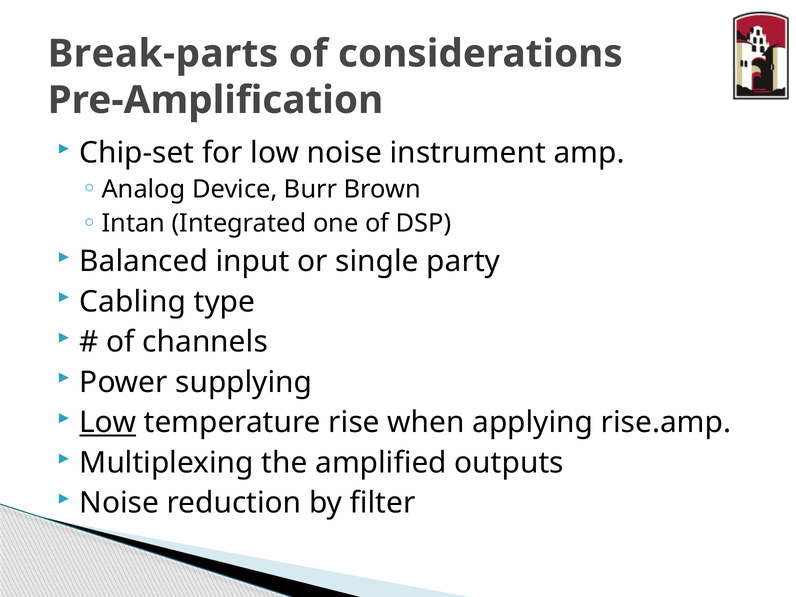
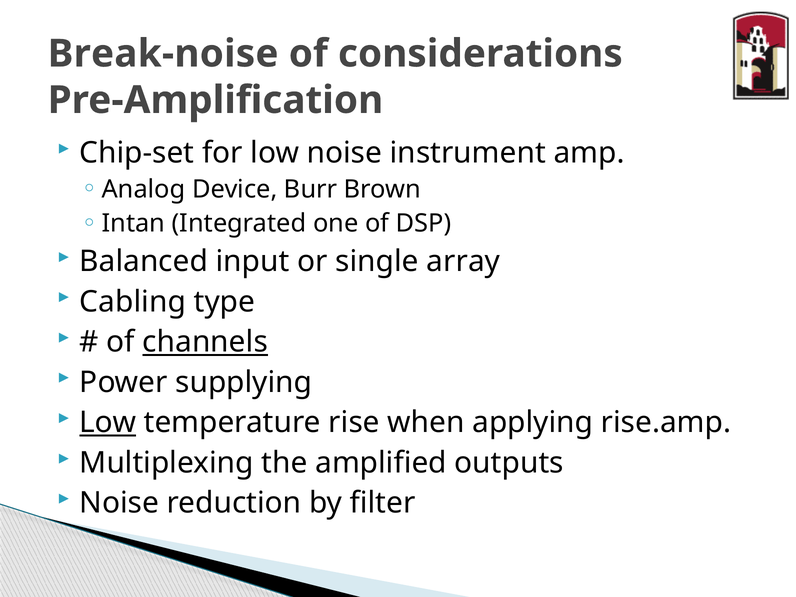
Break-parts: Break-parts -> Break-noise
party: party -> array
channels underline: none -> present
